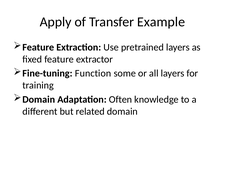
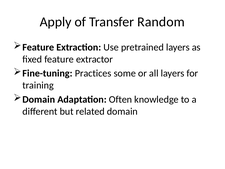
Example: Example -> Random
Function: Function -> Practices
